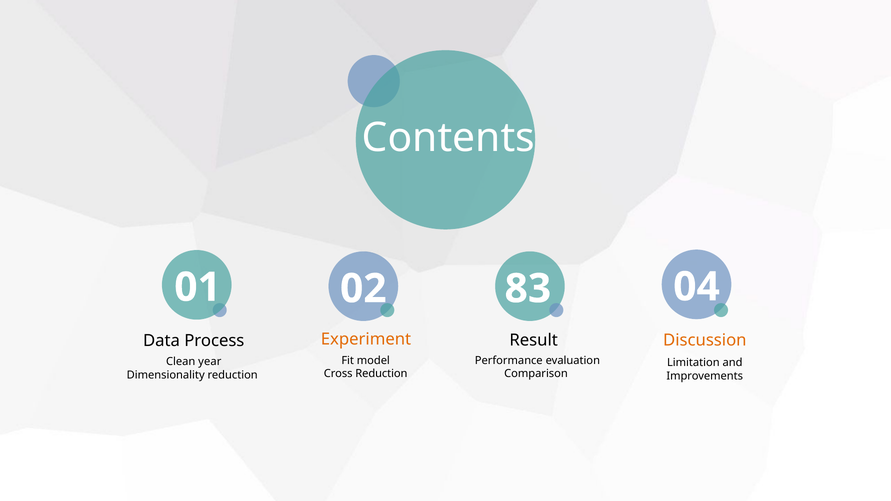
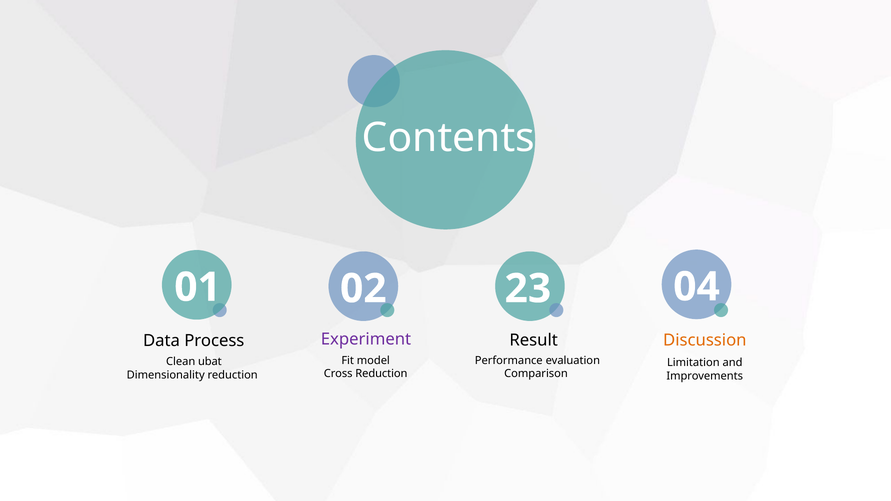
83: 83 -> 23
Experiment colour: orange -> purple
year: year -> ubat
